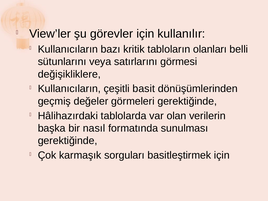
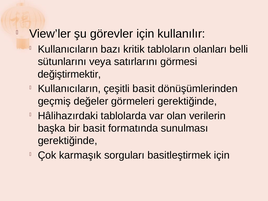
değişikliklere: değişikliklere -> değiştirmektir
bir nasıl: nasıl -> basit
